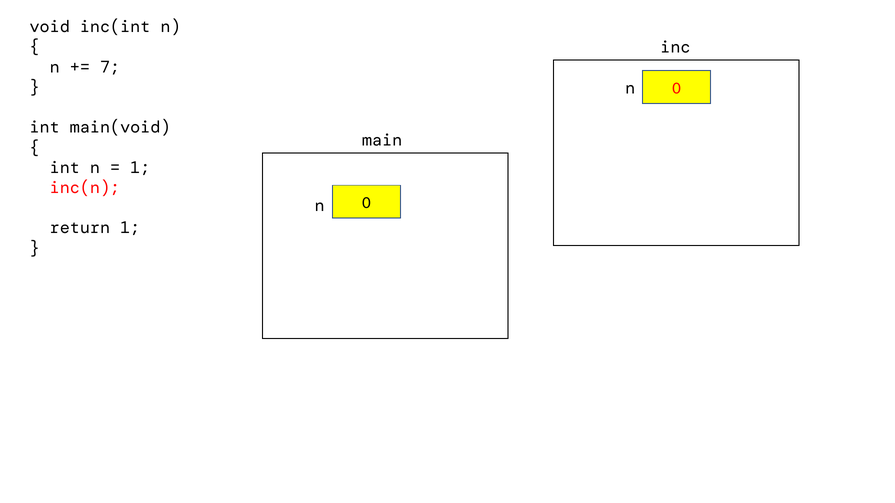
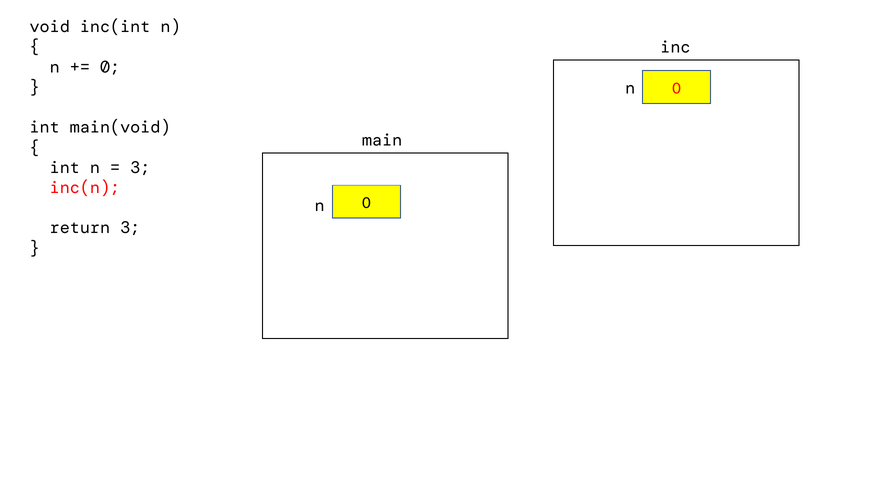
7 at (110, 67): 7 -> 0
1 at (140, 168): 1 -> 3
return 1: 1 -> 3
